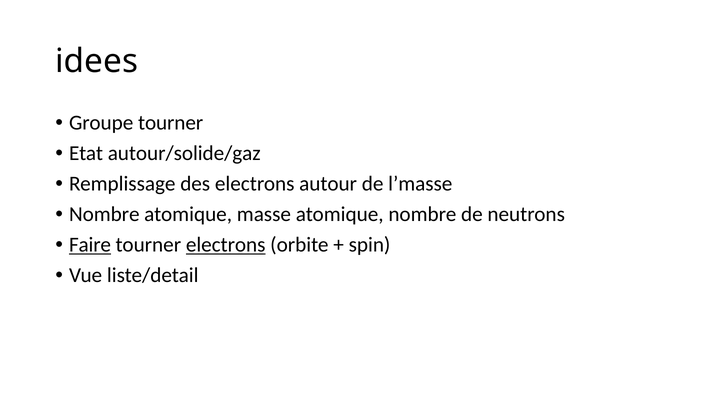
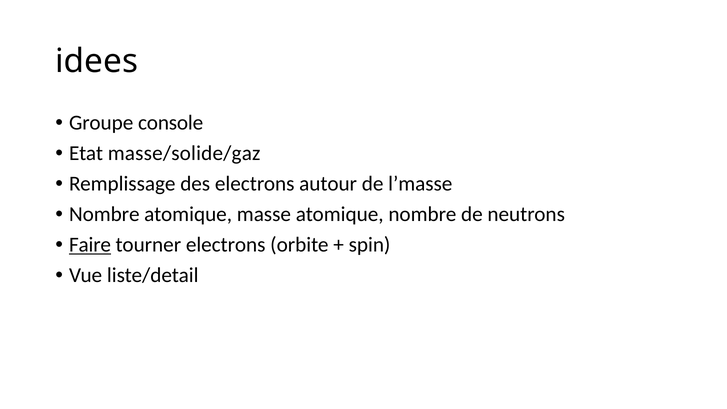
Groupe tourner: tourner -> console
autour/solide/gaz: autour/solide/gaz -> masse/solide/gaz
electrons at (226, 245) underline: present -> none
